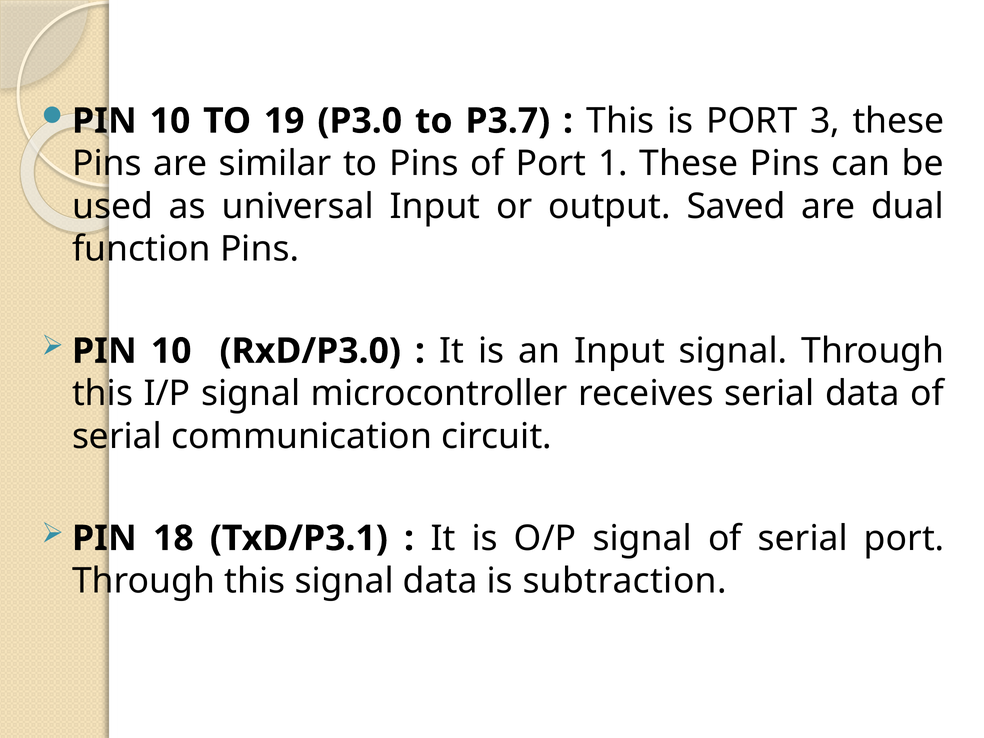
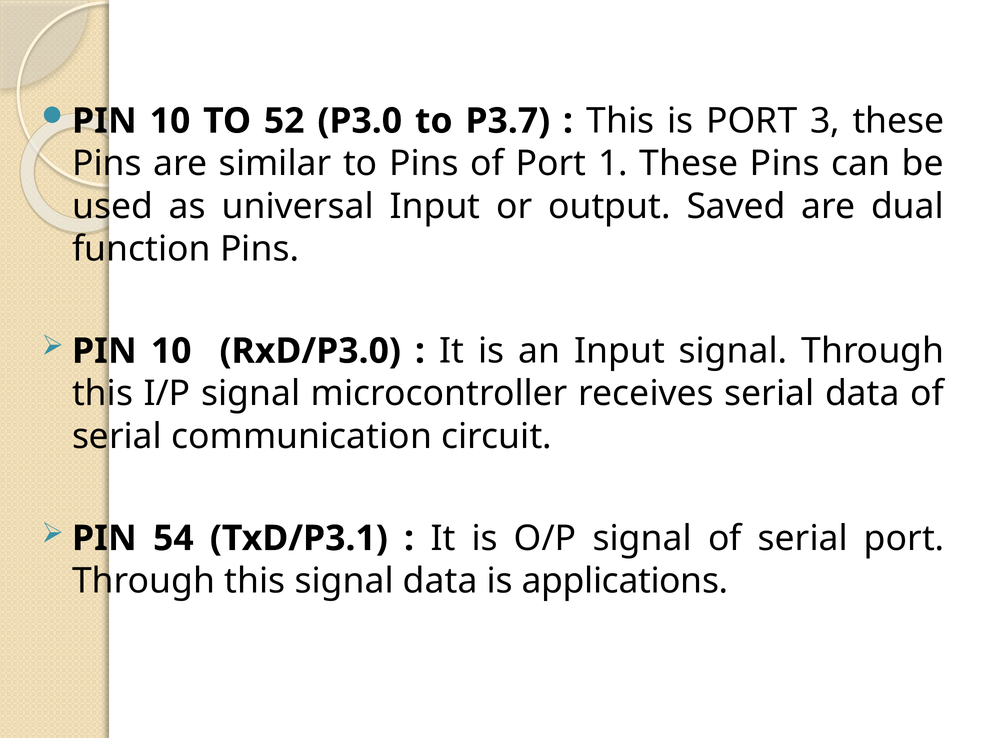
19: 19 -> 52
18: 18 -> 54
subtraction: subtraction -> applications
